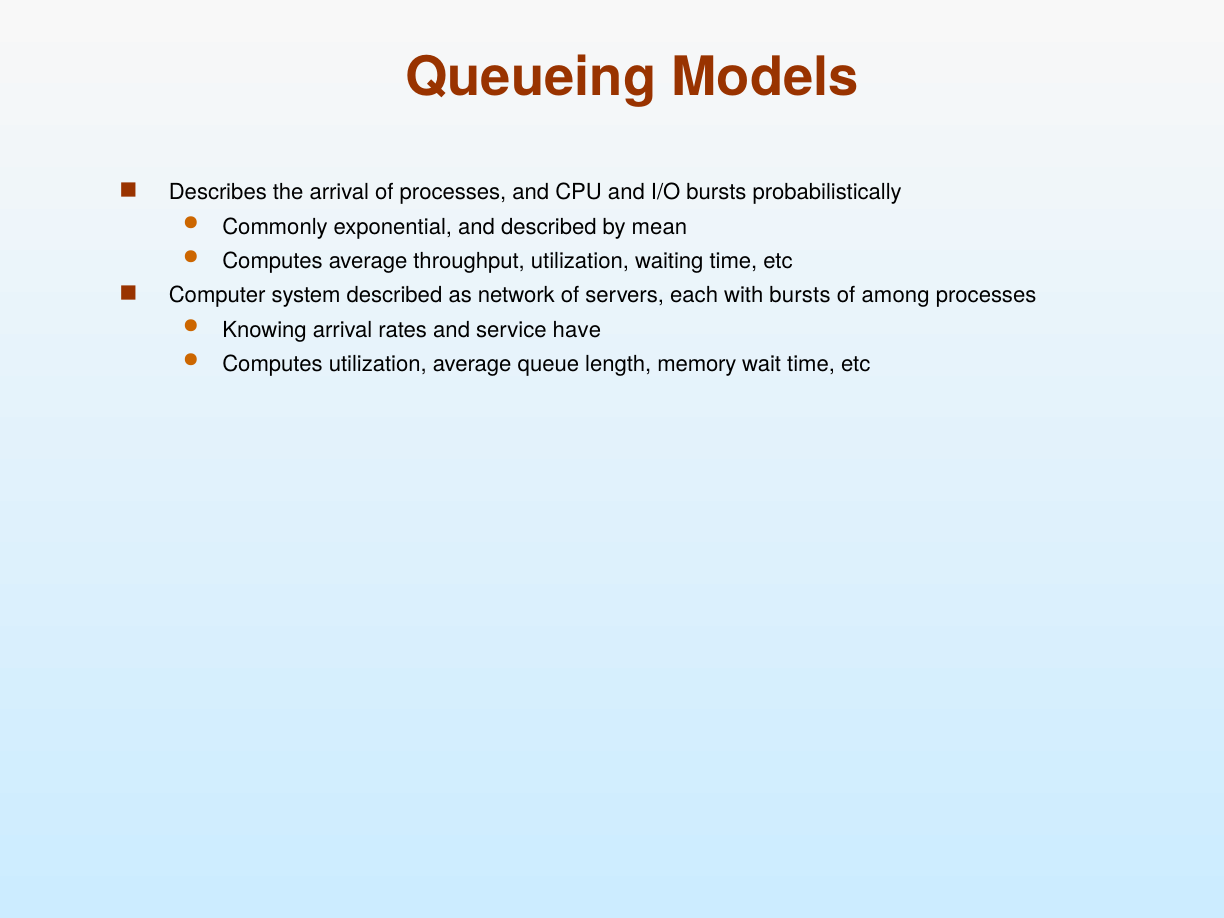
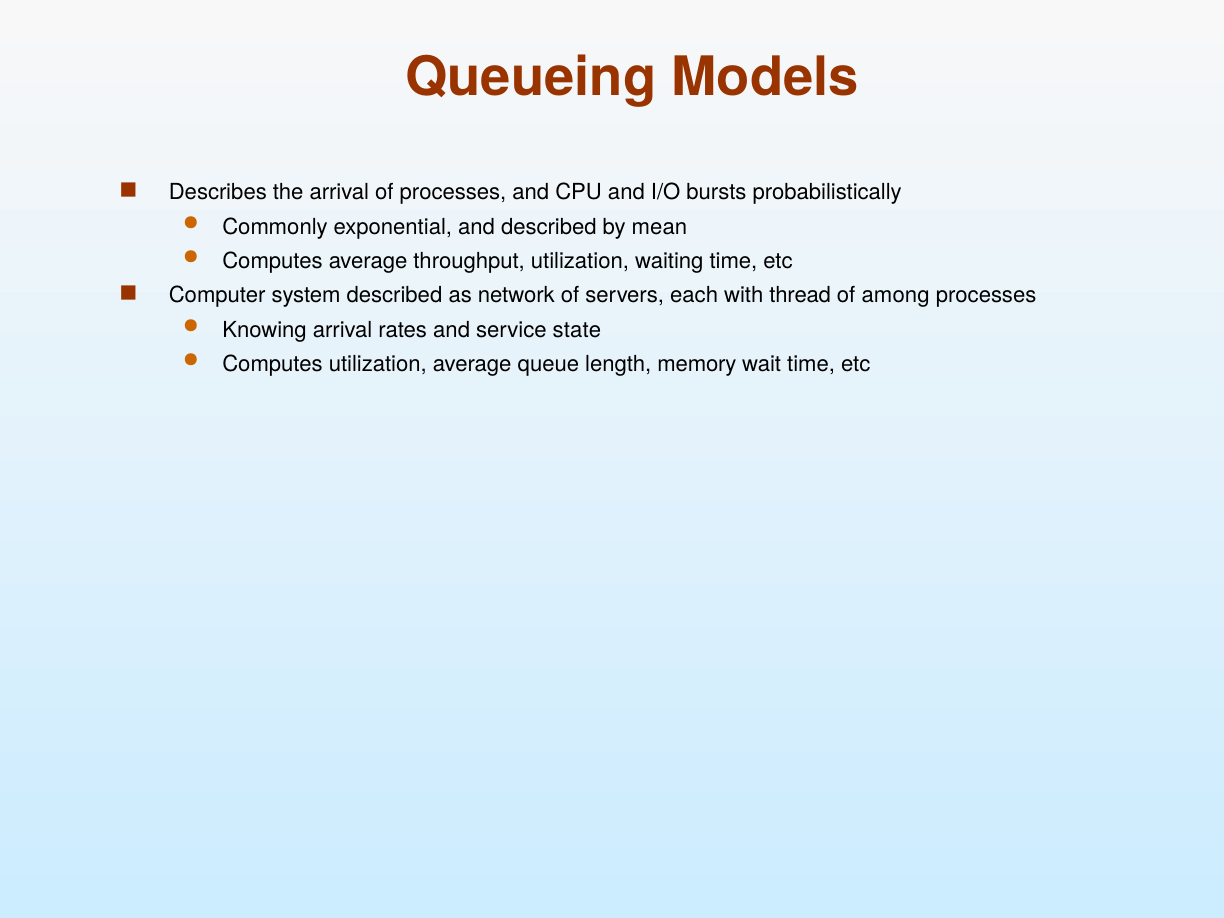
with bursts: bursts -> thread
have: have -> state
